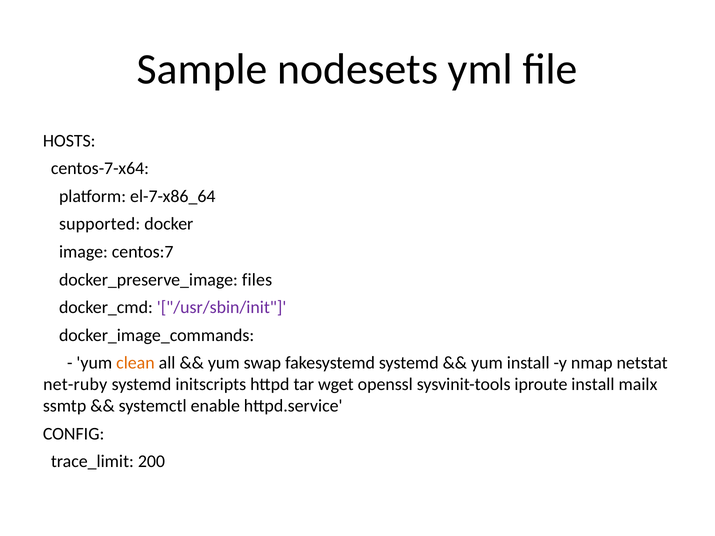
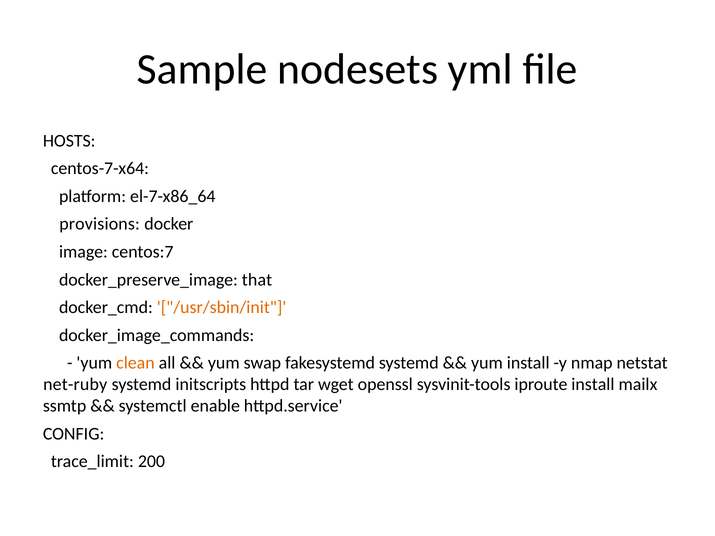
supported: supported -> provisions
files: files -> that
/usr/sbin/init colour: purple -> orange
